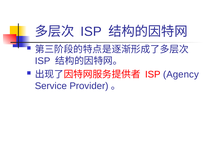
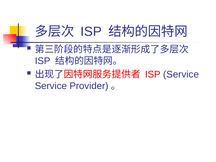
ISP Agency: Agency -> Service
